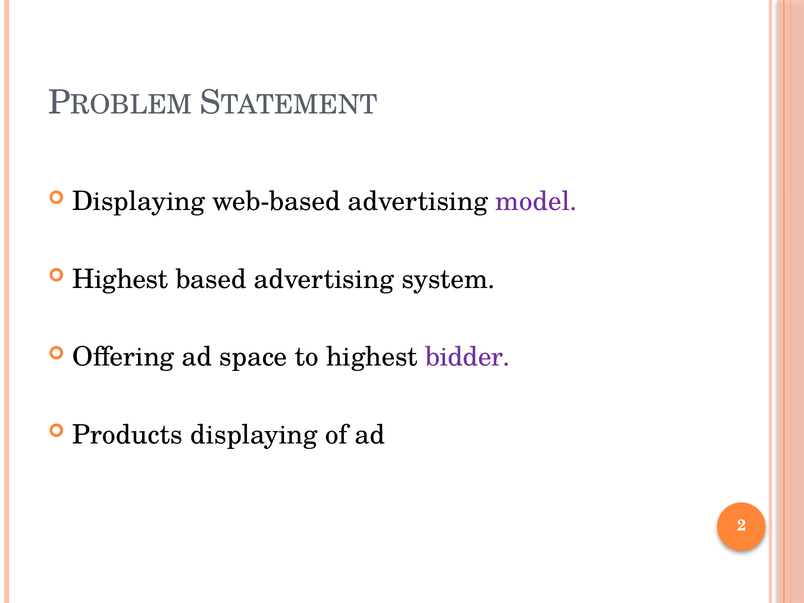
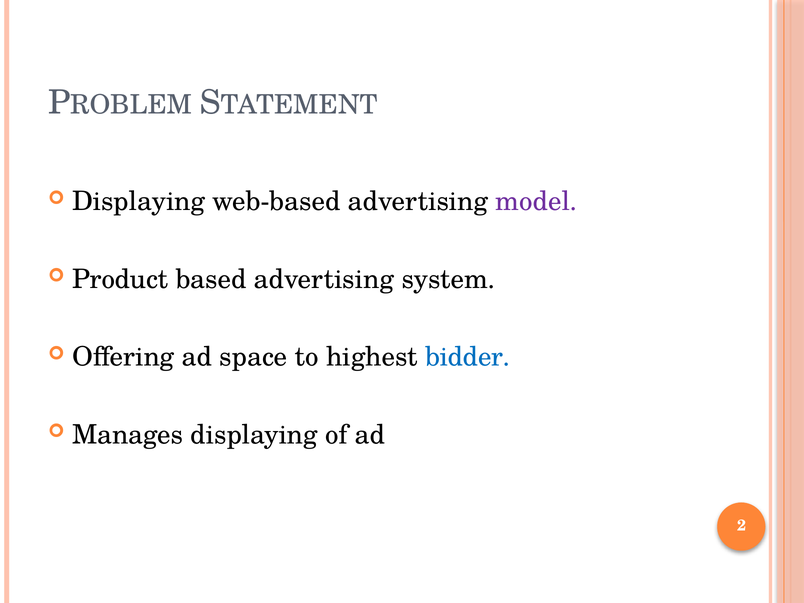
Highest at (120, 279): Highest -> Product
bidder colour: purple -> blue
Products: Products -> Manages
